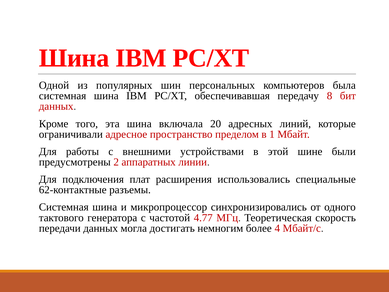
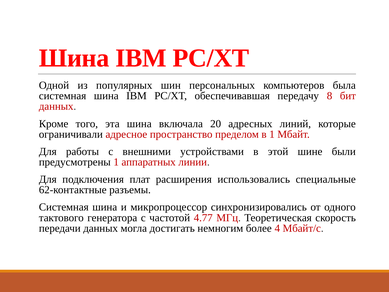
предусмотрены 2: 2 -> 1
